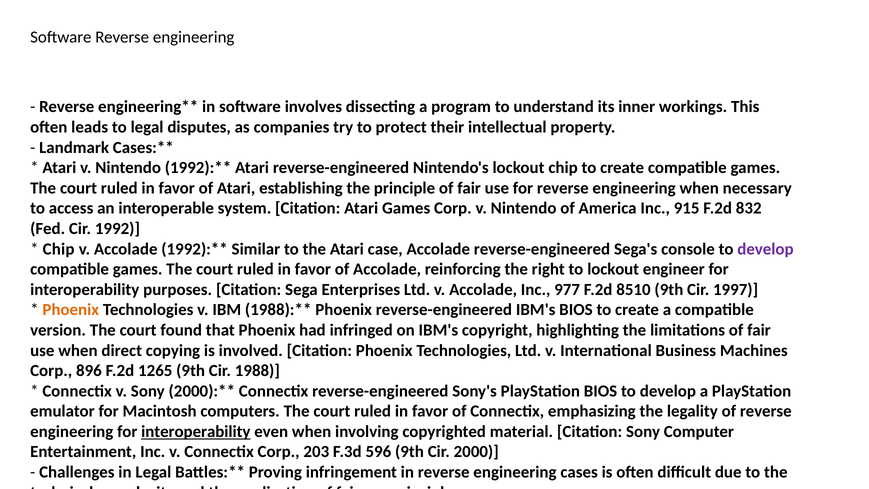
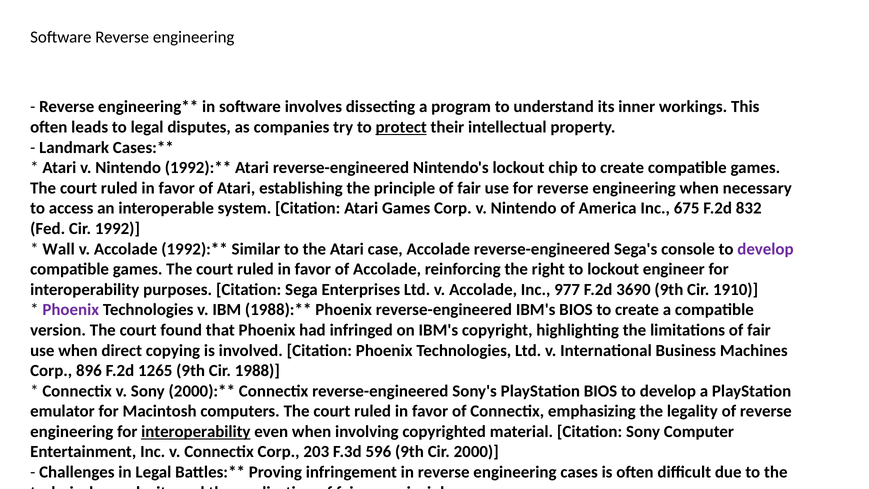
protect underline: none -> present
915: 915 -> 675
Chip at (59, 249): Chip -> Wall
8510: 8510 -> 3690
1997: 1997 -> 1910
Phoenix at (71, 310) colour: orange -> purple
